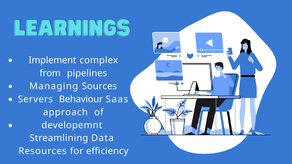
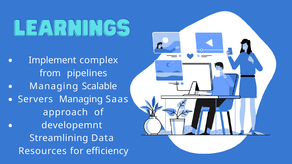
Sources: Sources -> Scalable
Servers Behaviour: Behaviour -> Managing
